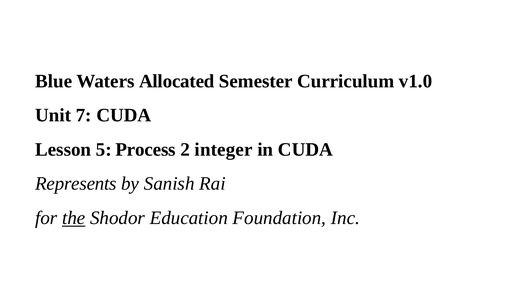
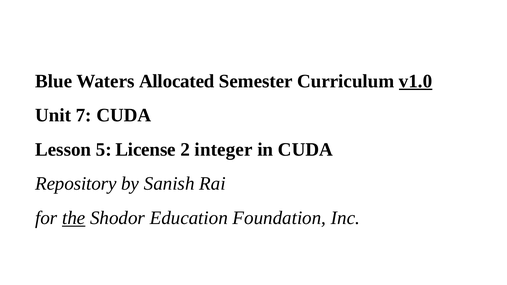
v1.0 underline: none -> present
Process: Process -> License
Represents: Represents -> Repository
